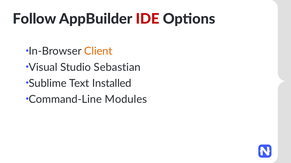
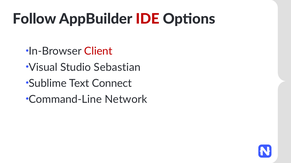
Client colour: orange -> red
Installed: Installed -> Connect
Modules: Modules -> Network
